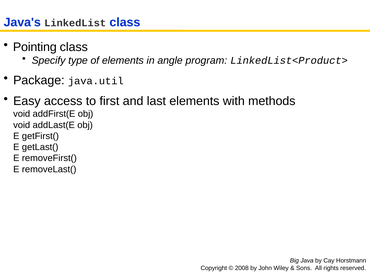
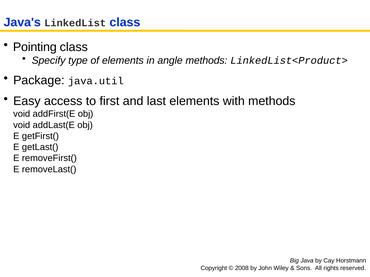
angle program: program -> methods
